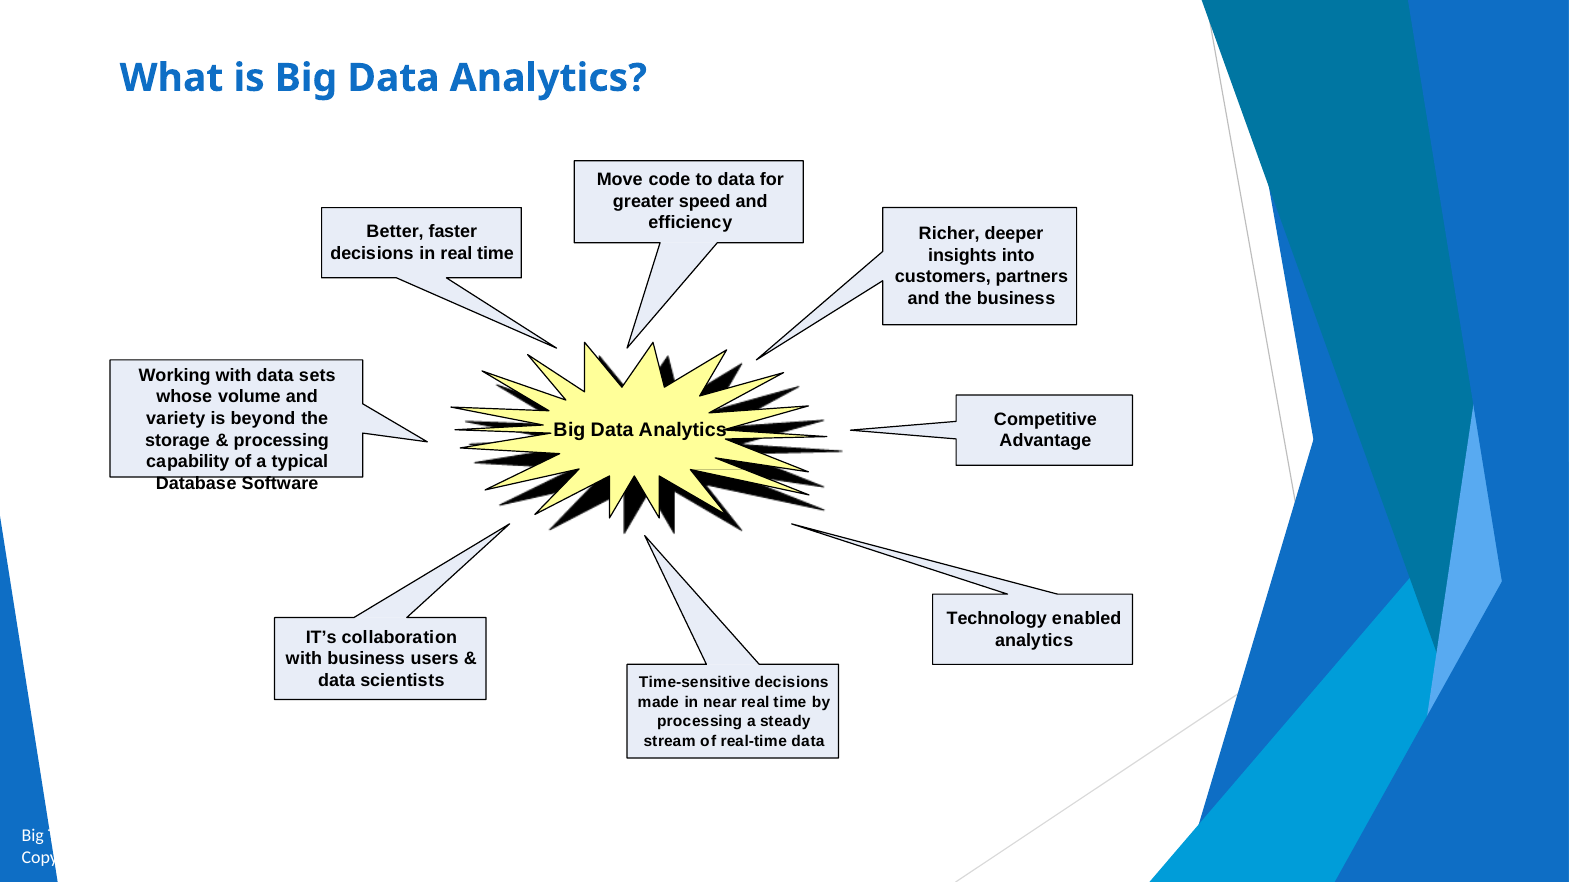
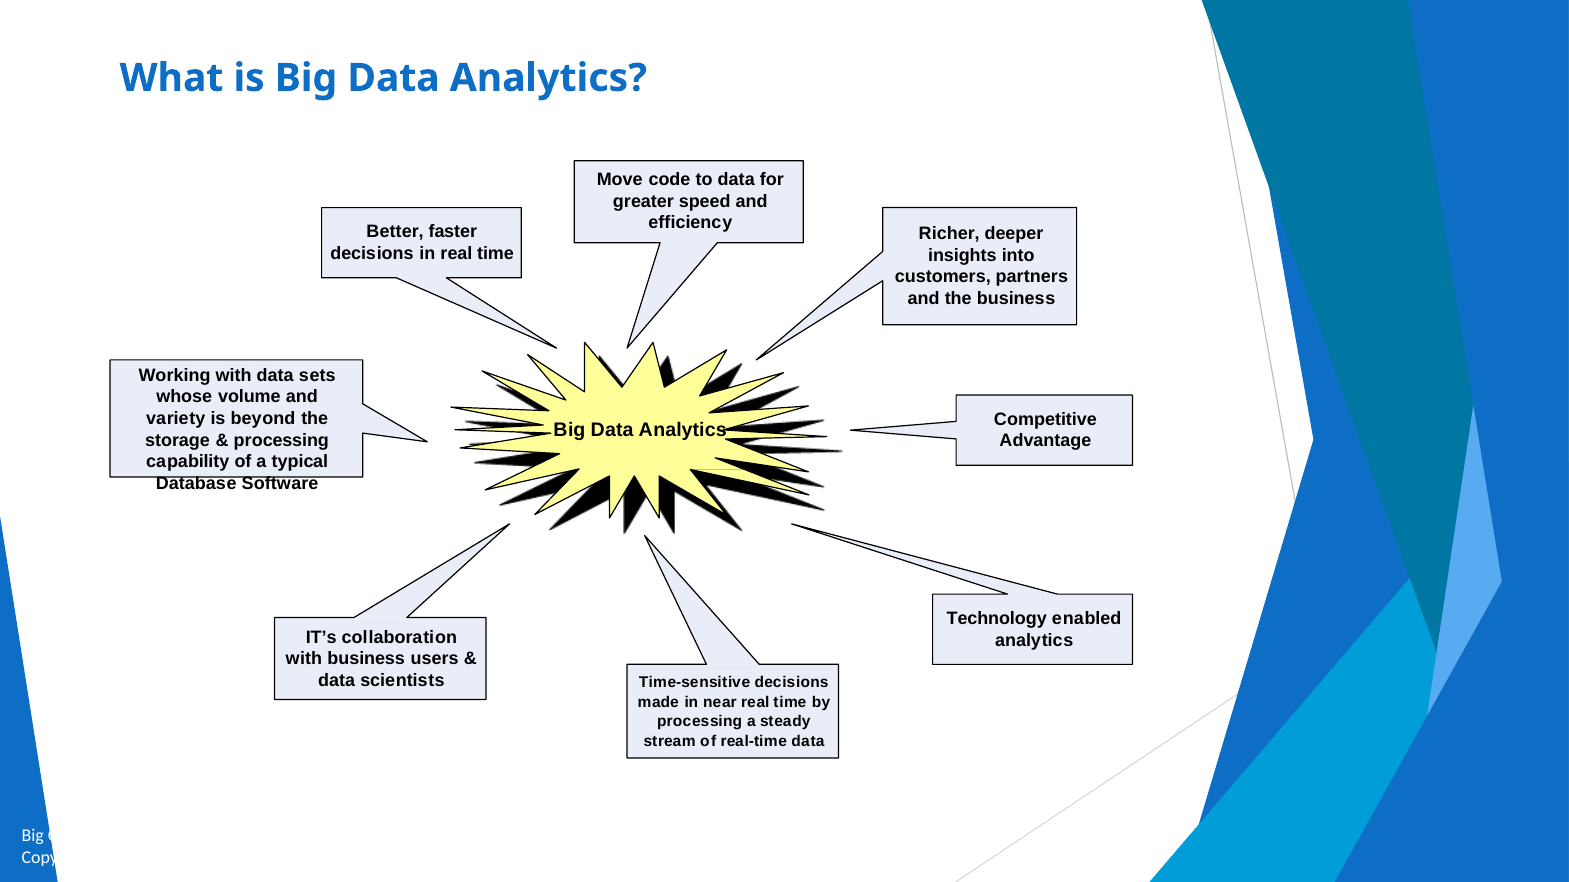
Thus: Thus -> Only
